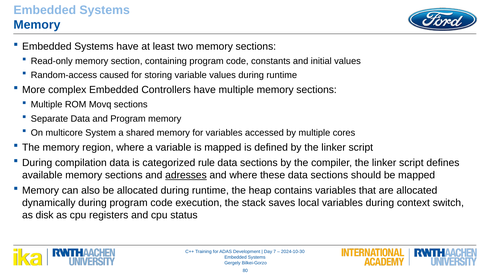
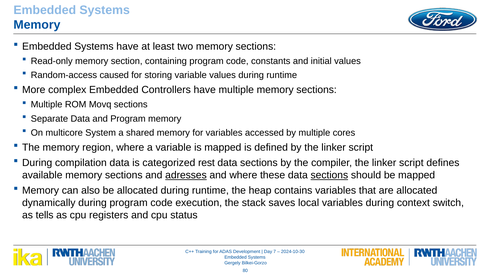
rule: rule -> rest
sections at (329, 175) underline: none -> present
disk: disk -> tells
